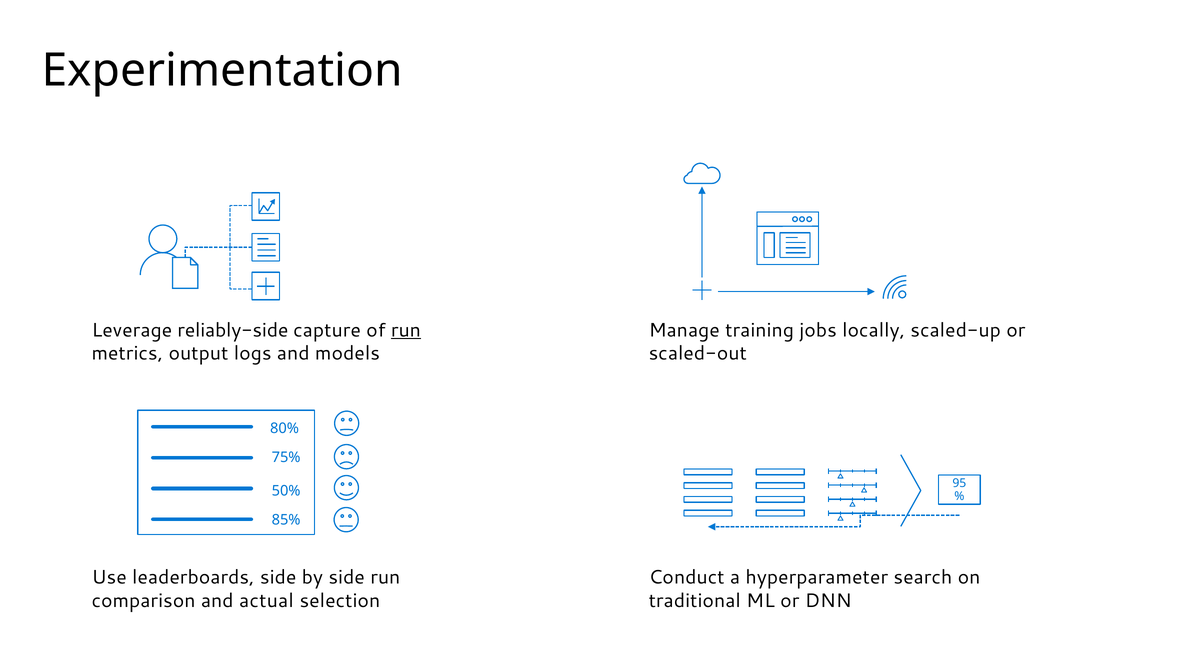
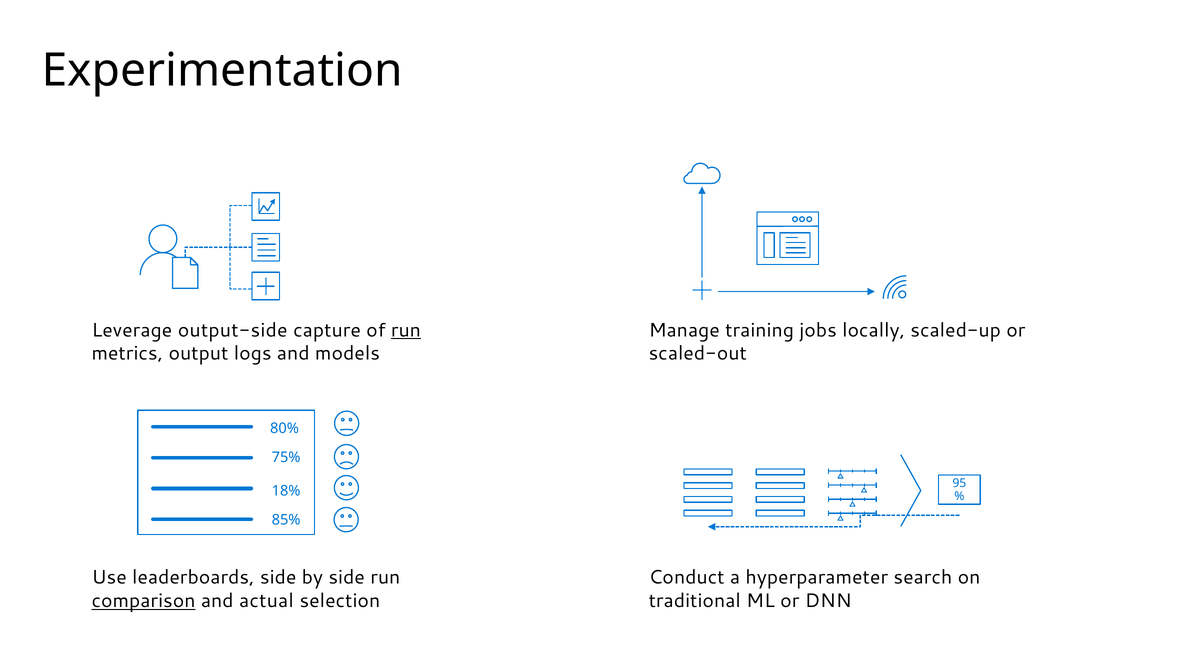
reliably-side: reliably-side -> output-side
50%: 50% -> 18%
comparison underline: none -> present
